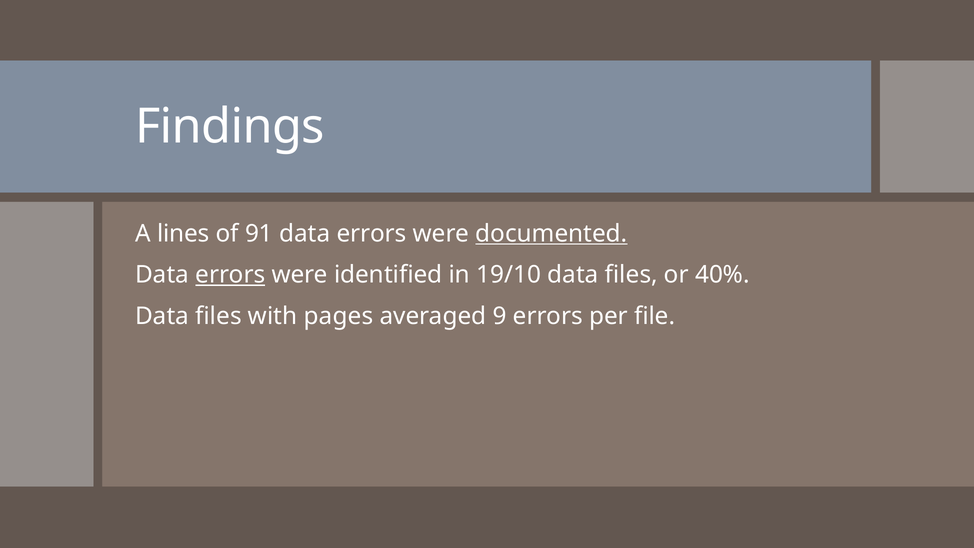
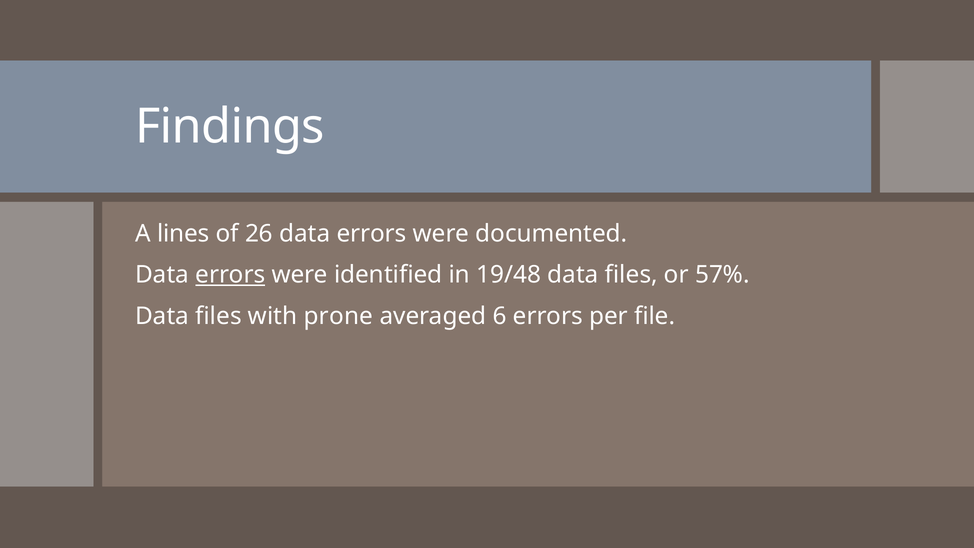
91: 91 -> 26
documented underline: present -> none
19/10: 19/10 -> 19/48
40%: 40% -> 57%
pages: pages -> prone
9: 9 -> 6
